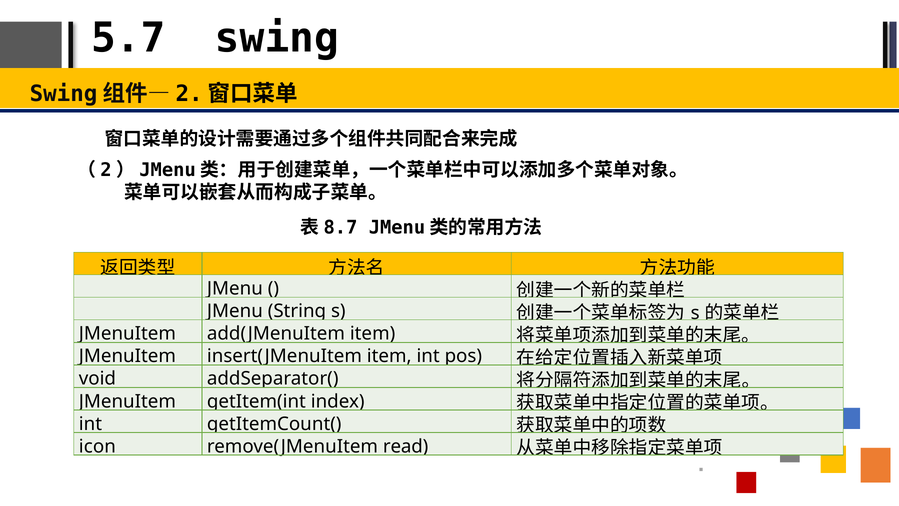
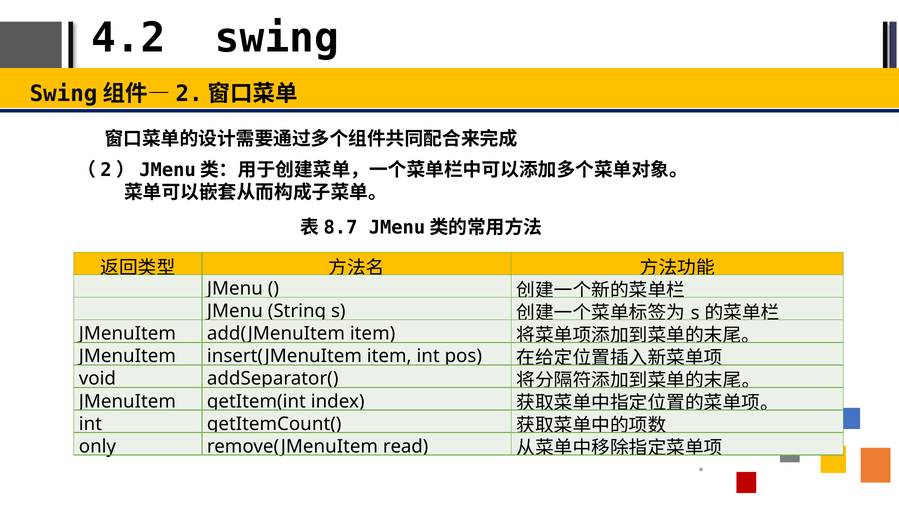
5.7: 5.7 -> 4.2
icon: icon -> only
